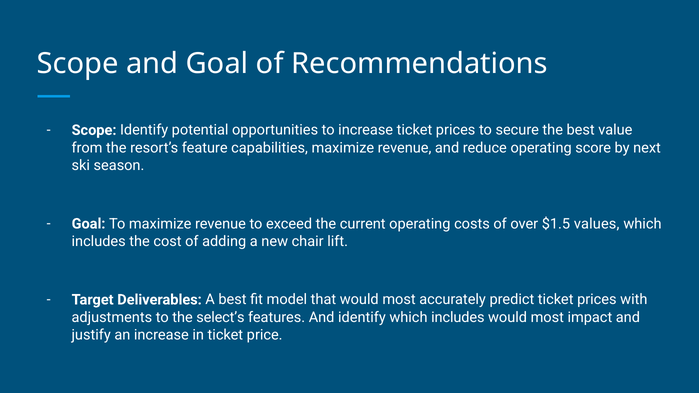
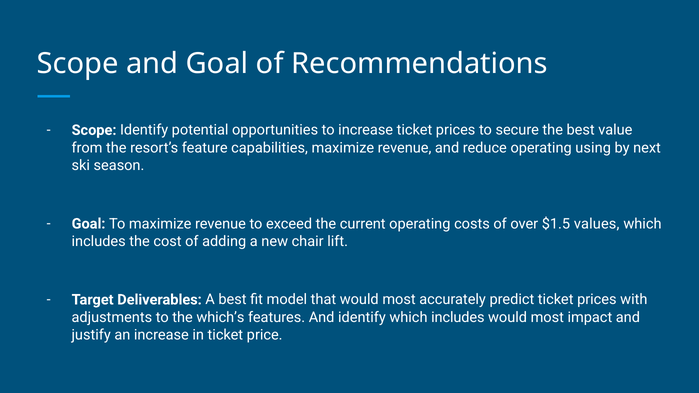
score: score -> using
select’s: select’s -> which’s
